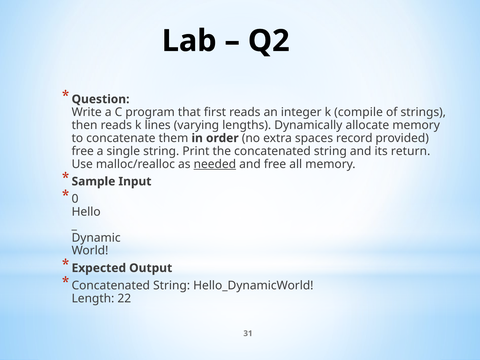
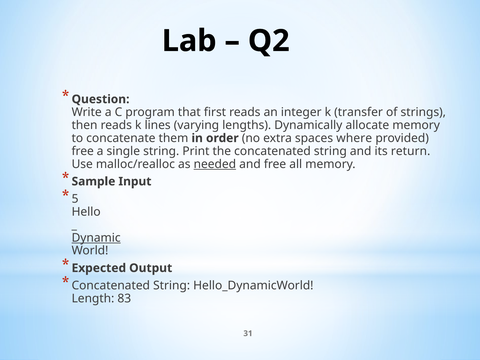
compile: compile -> transfer
record: record -> where
0: 0 -> 5
Dynamic underline: none -> present
22: 22 -> 83
